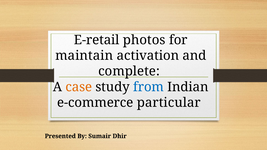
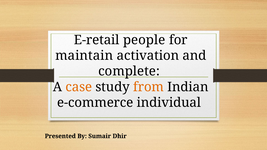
photos: photos -> people
from colour: blue -> orange
particular: particular -> individual
